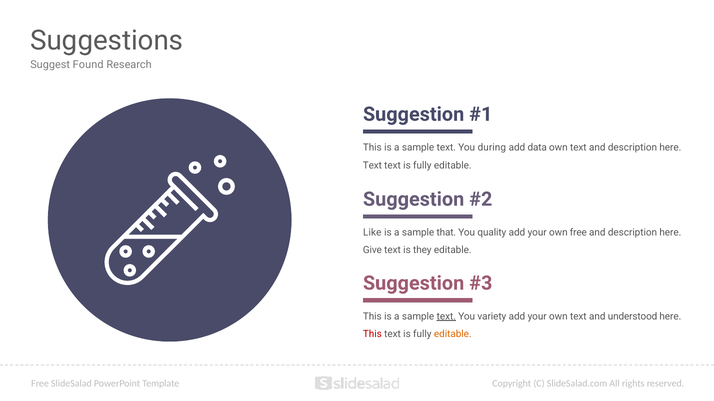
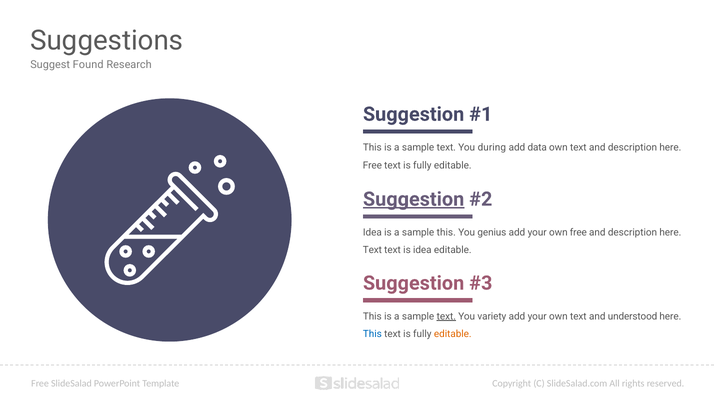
Text at (372, 165): Text -> Free
Suggestion at (414, 200) underline: none -> present
Like at (372, 233): Like -> Idea
sample that: that -> this
quality: quality -> genius
Give at (372, 251): Give -> Text
is they: they -> idea
This at (372, 335) colour: red -> blue
